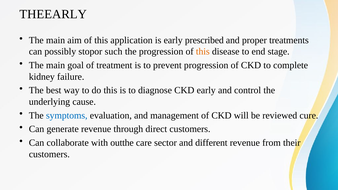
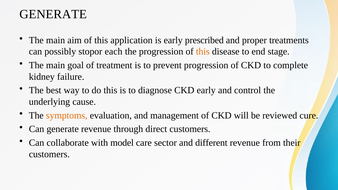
THEEARLY at (53, 14): THEEARLY -> GENERATE
such: such -> each
symptoms colour: blue -> orange
outthe: outthe -> model
